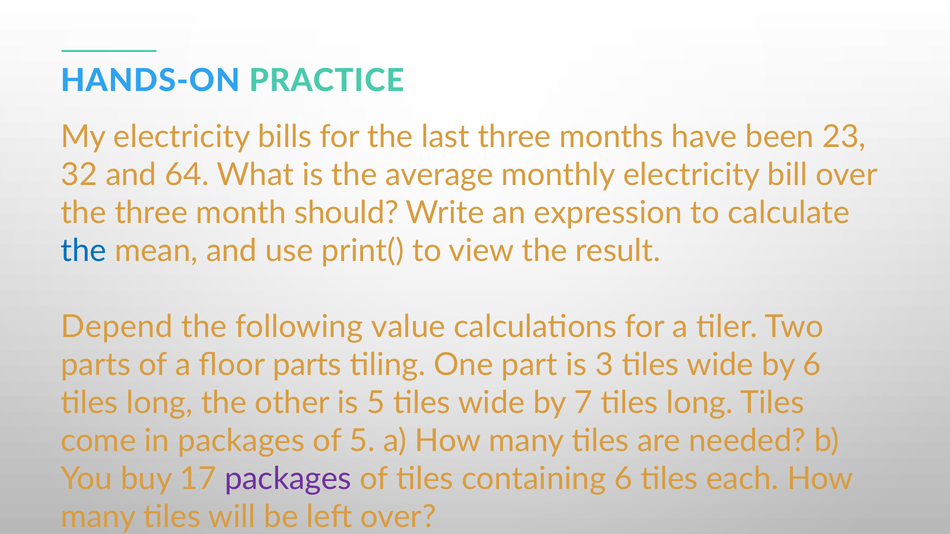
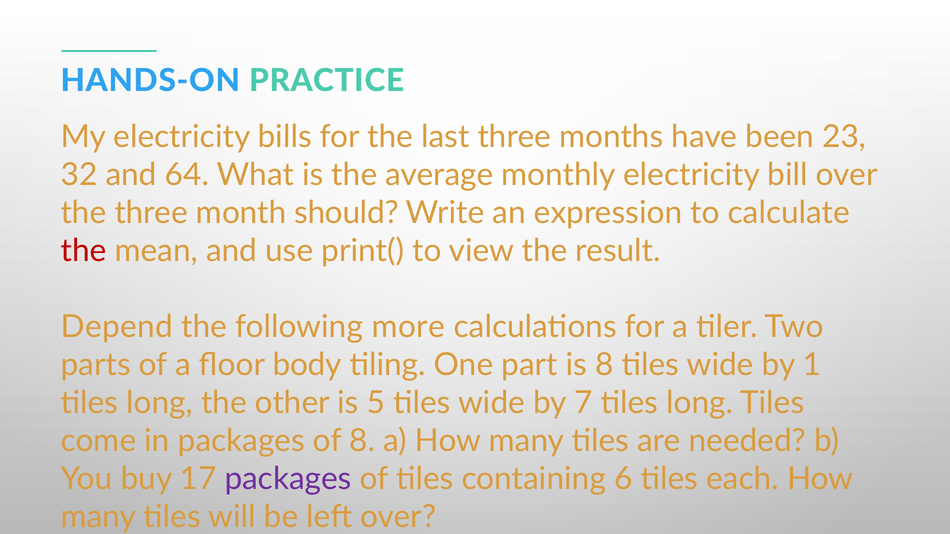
the at (84, 251) colour: blue -> red
value: value -> more
floor parts: parts -> body
is 3: 3 -> 8
by 6: 6 -> 1
of 5: 5 -> 8
